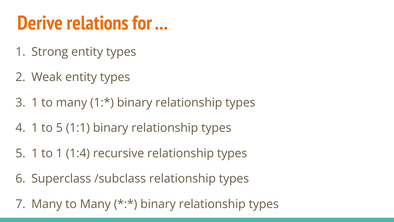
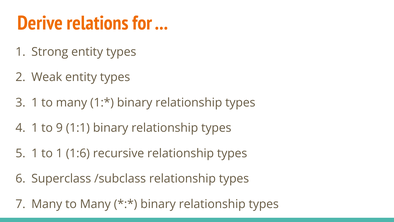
to 5: 5 -> 9
1:4: 1:4 -> 1:6
